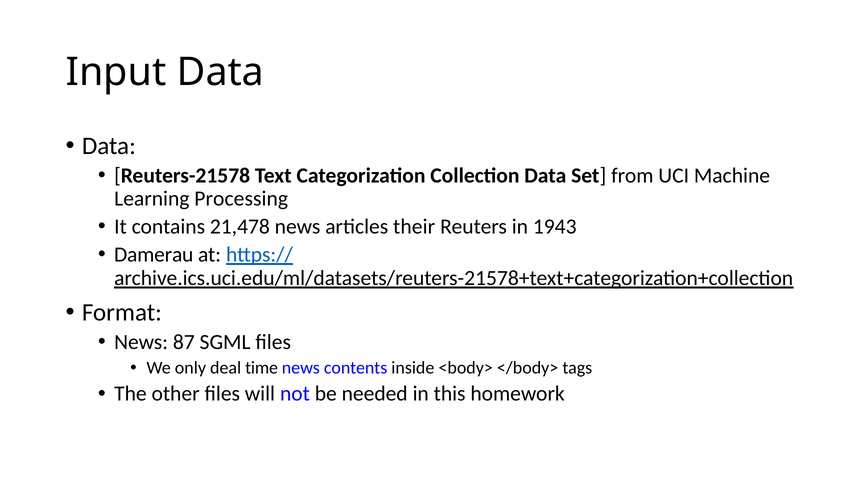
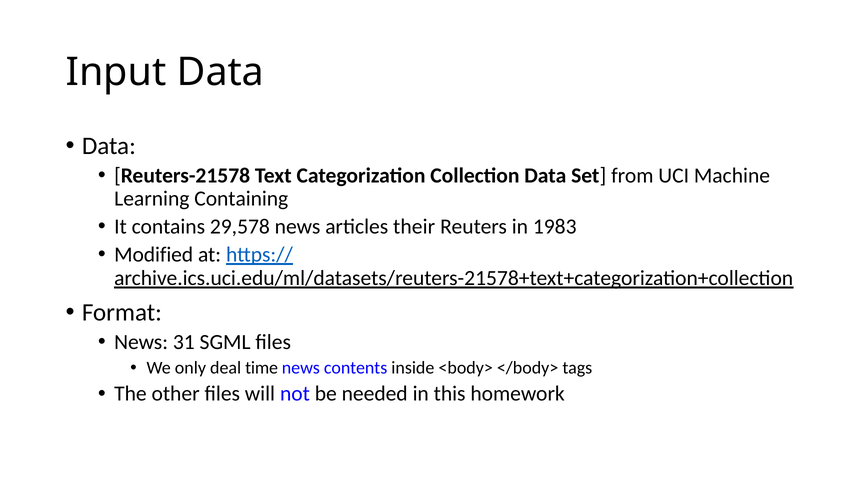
Processing: Processing -> Containing
21,478: 21,478 -> 29,578
1943: 1943 -> 1983
Damerau: Damerau -> Modified
87: 87 -> 31
